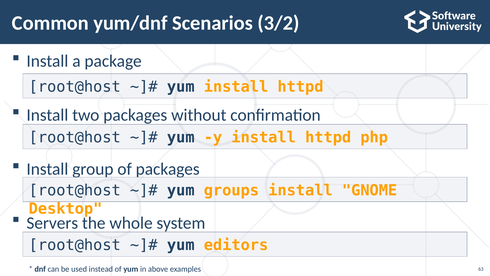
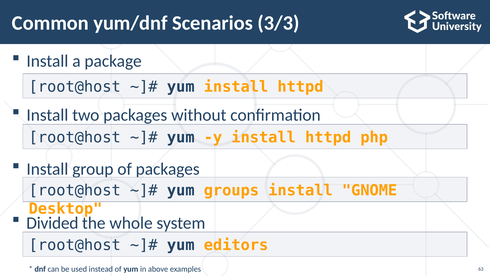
3/2: 3/2 -> 3/3
Servers: Servers -> Divided
